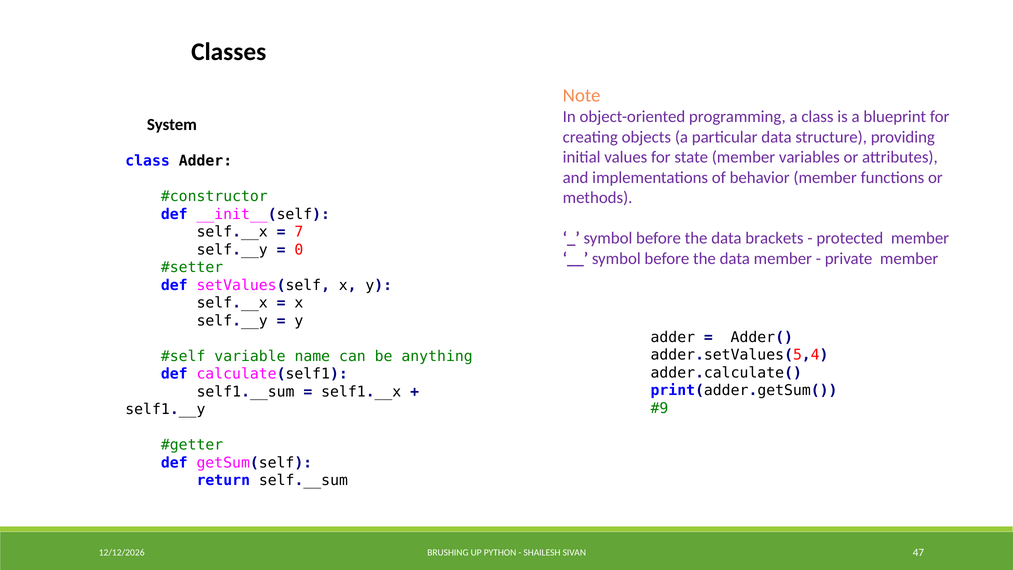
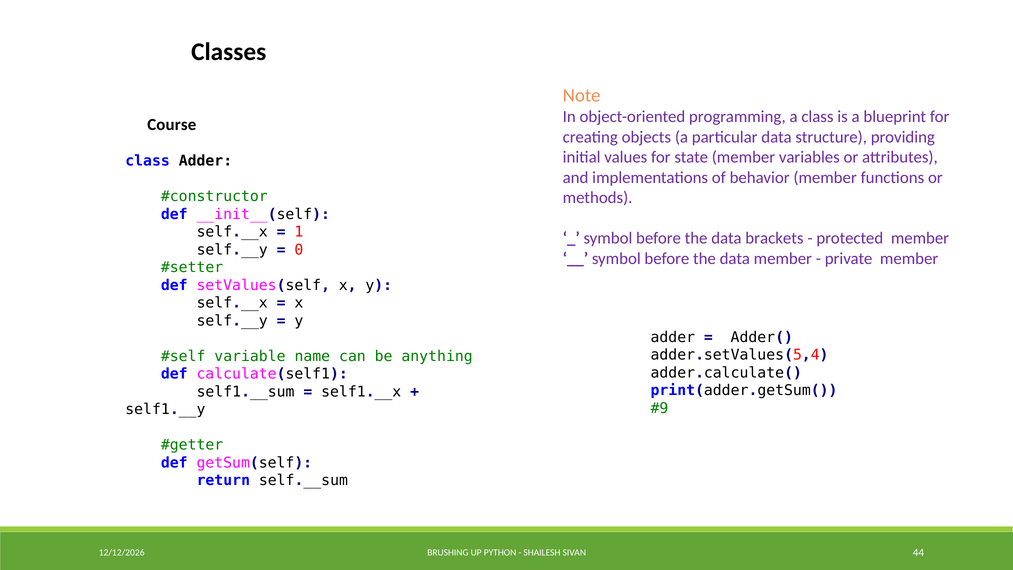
System: System -> Course
7: 7 -> 1
47: 47 -> 44
